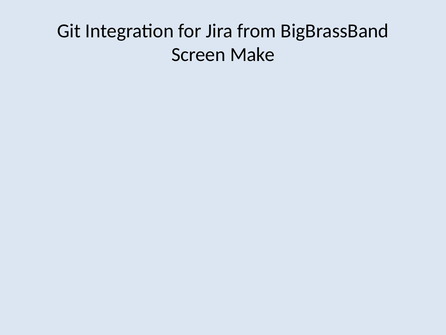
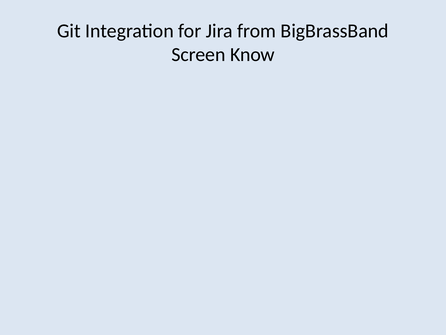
Make: Make -> Know
